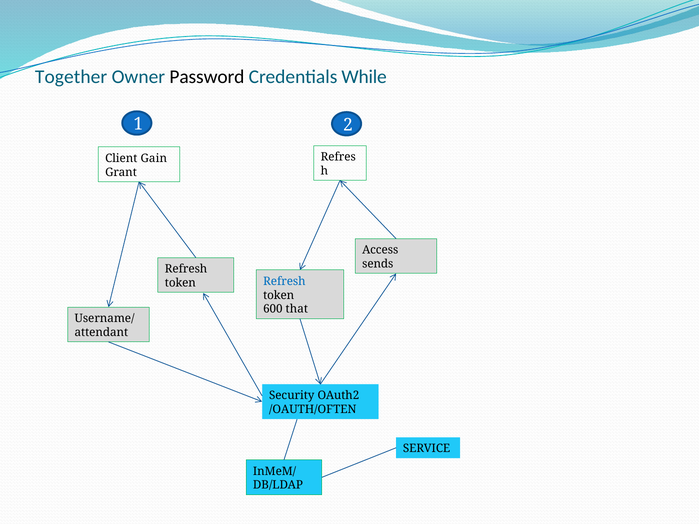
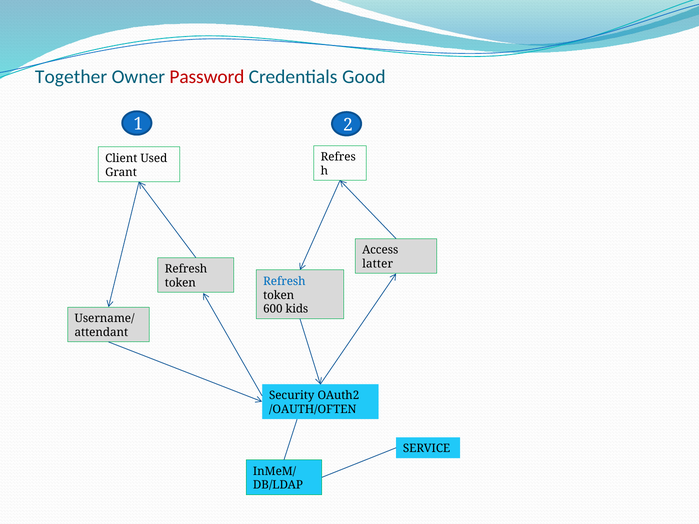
Password colour: black -> red
While: While -> Good
Gain: Gain -> Used
sends: sends -> latter
that: that -> kids
